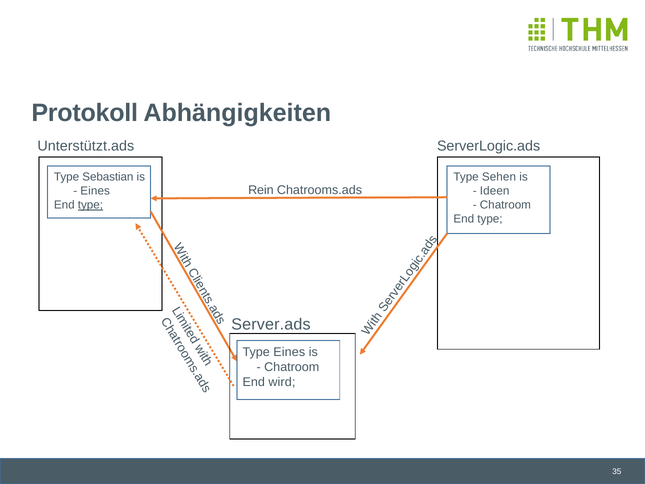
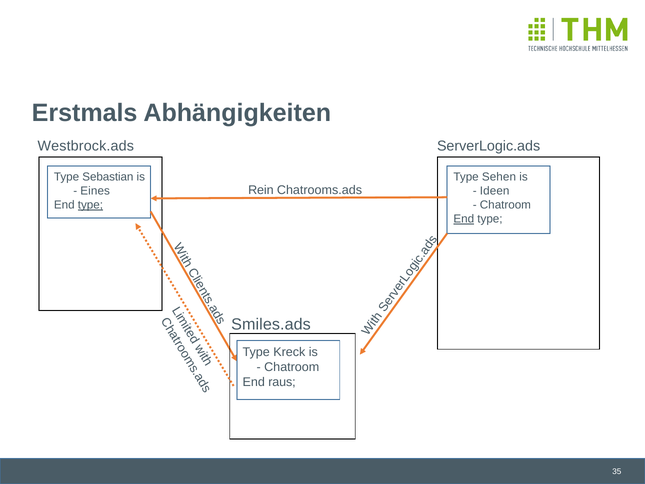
Protokoll: Protokoll -> Erstmals
Unterstützt.ads: Unterstützt.ads -> Westbrock.ads
End at (464, 219) underline: none -> present
Server.ads: Server.ads -> Smiles.ads
Type Eines: Eines -> Kreck
wird: wird -> raus
